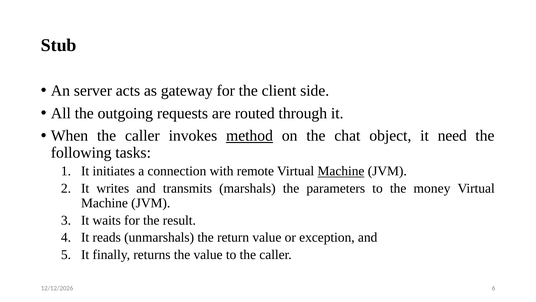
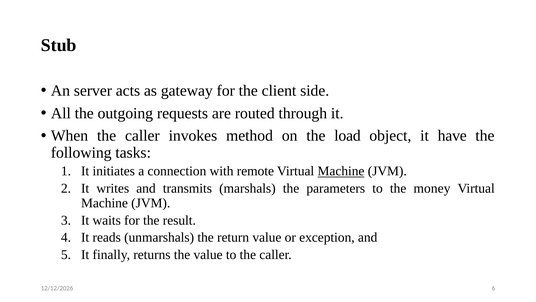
method underline: present -> none
chat: chat -> load
need: need -> have
